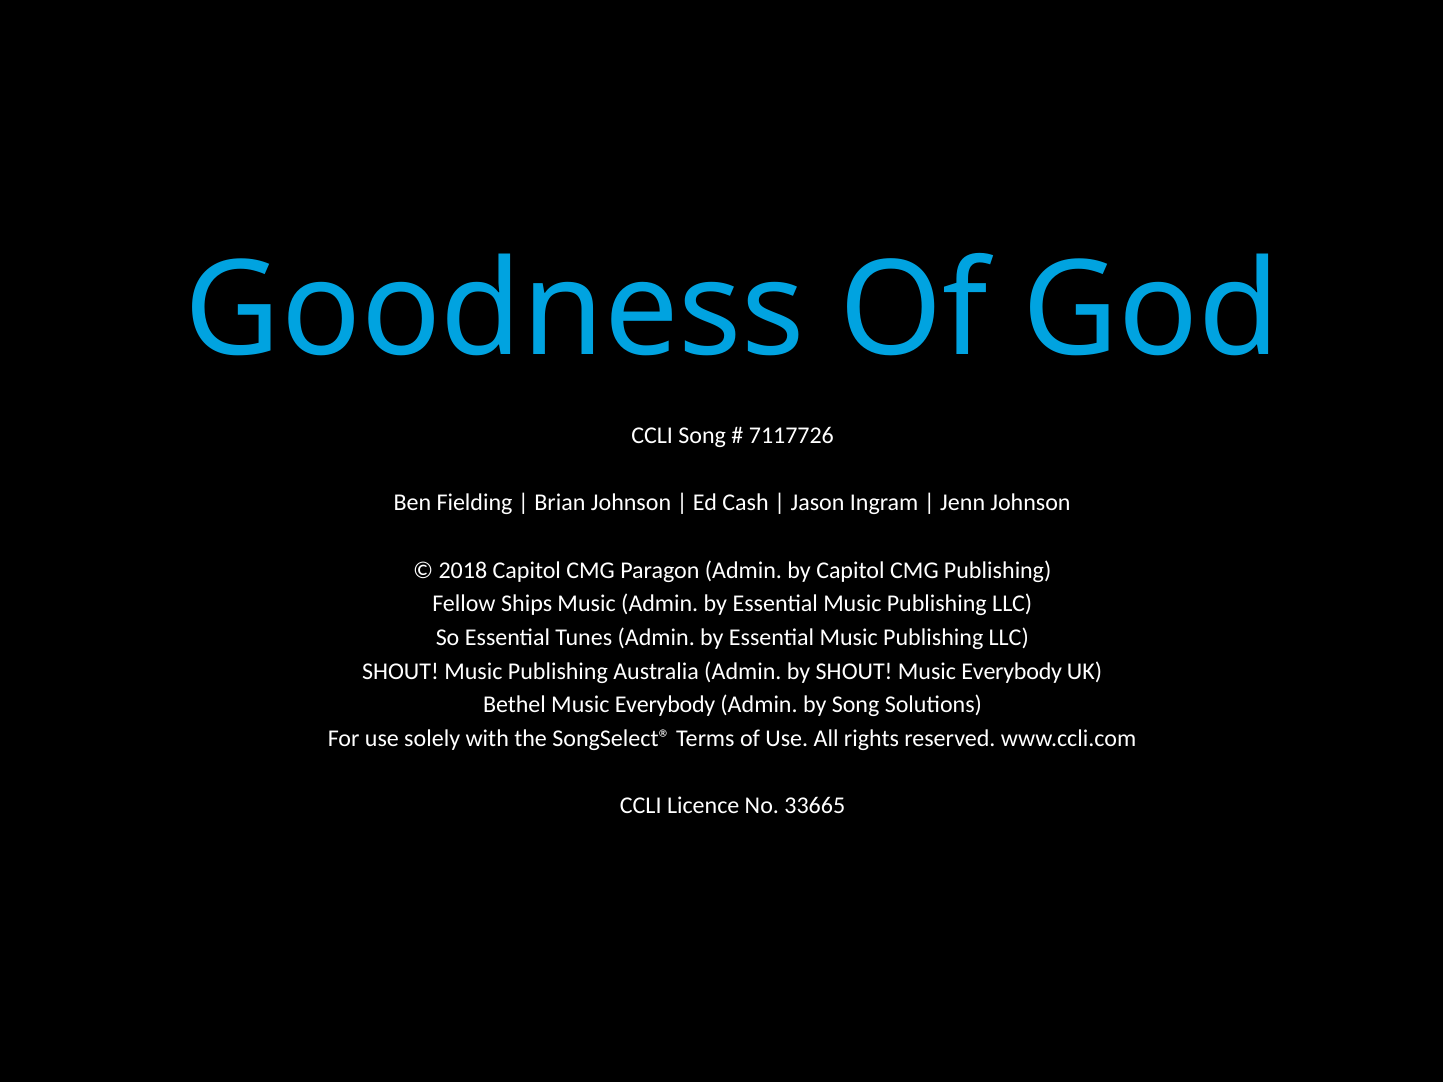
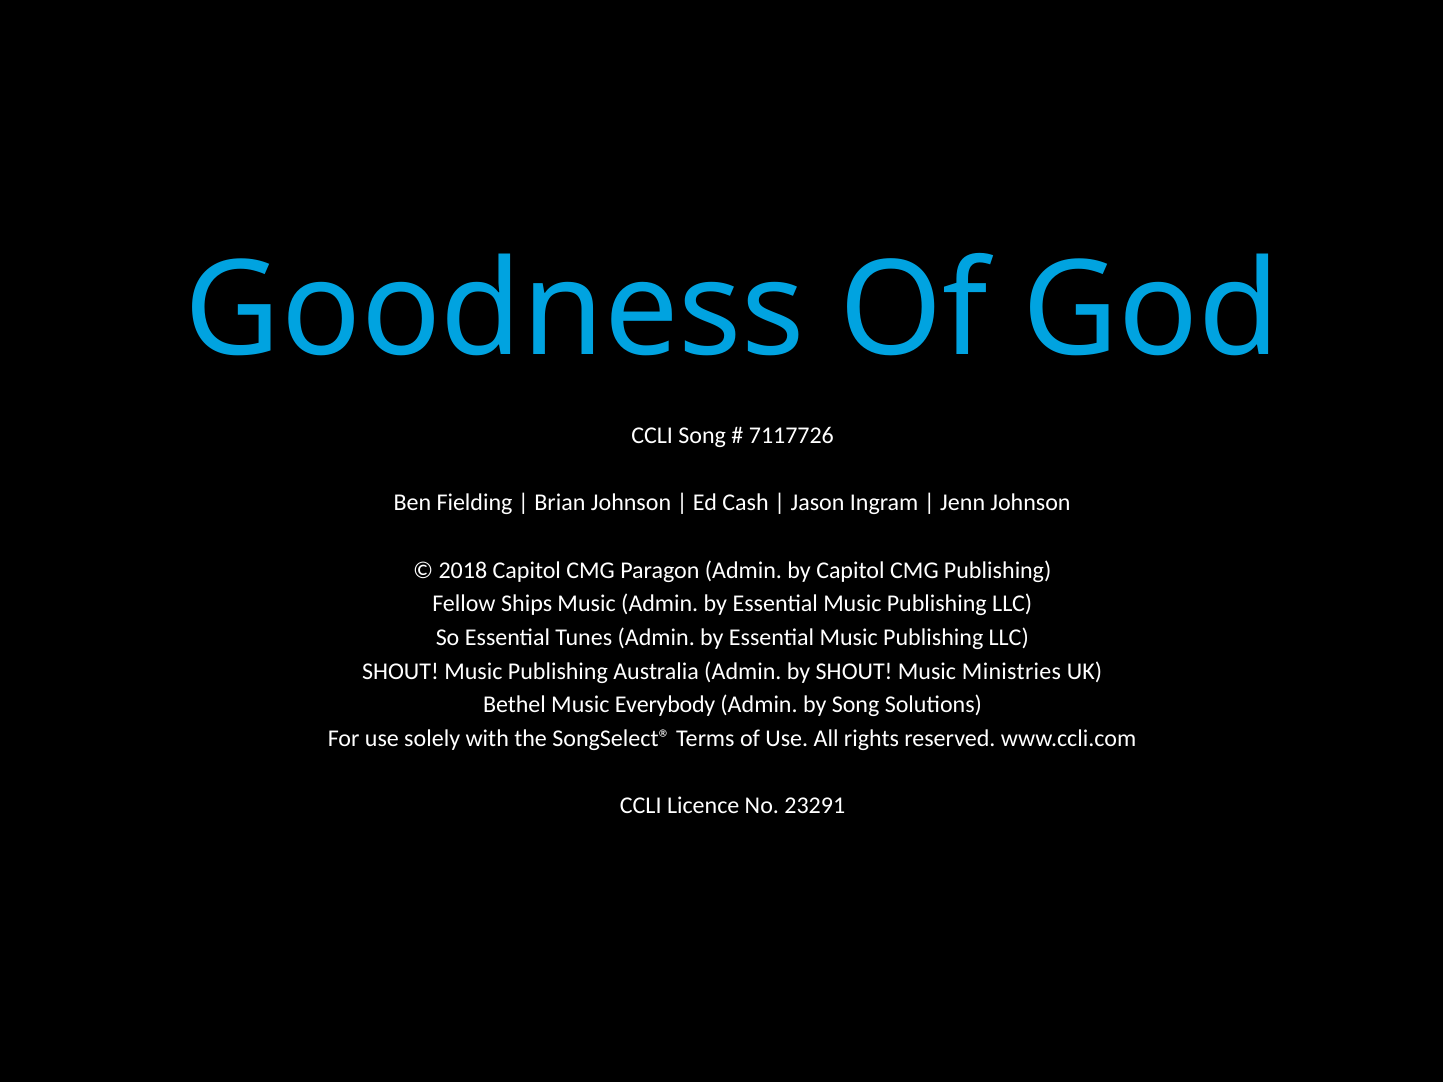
SHOUT Music Everybody: Everybody -> Ministries
33665: 33665 -> 23291
